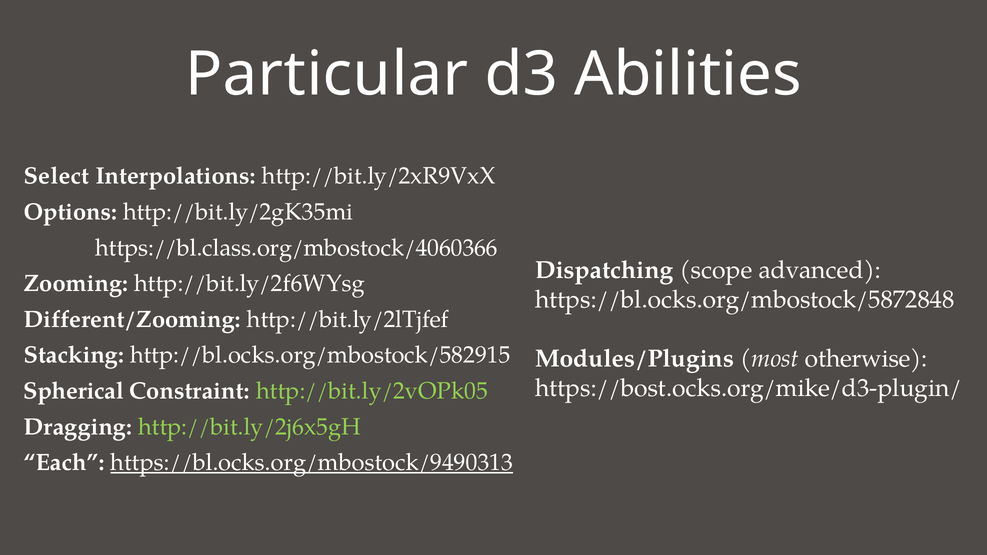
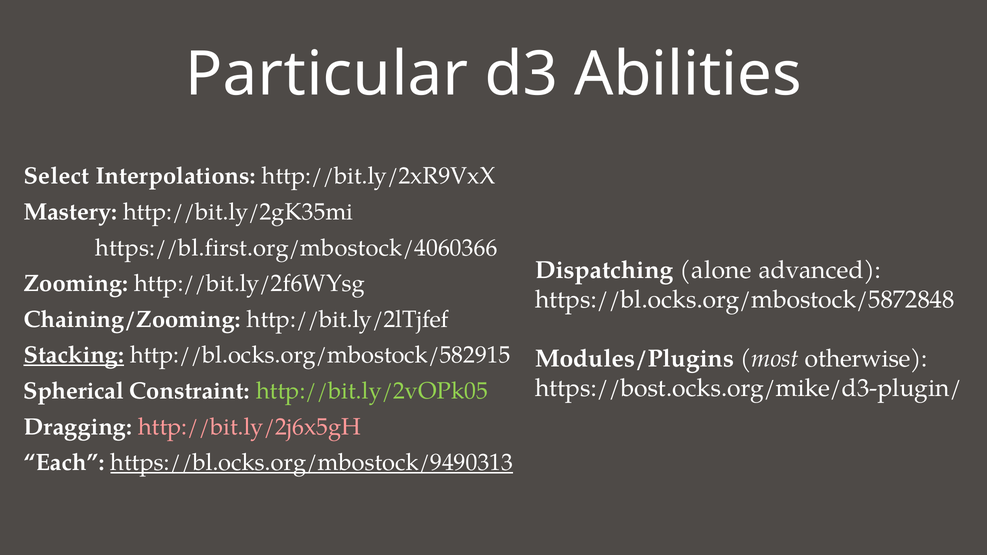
Options: Options -> Mastery
https://bl.class.org/mbostock/4060366: https://bl.class.org/mbostock/4060366 -> https://bl.first.org/mbostock/4060366
scope: scope -> alone
Different/Zooming: Different/Zooming -> Chaining/Zooming
Stacking underline: none -> present
http://bit.ly/2j6x5gH colour: light green -> pink
